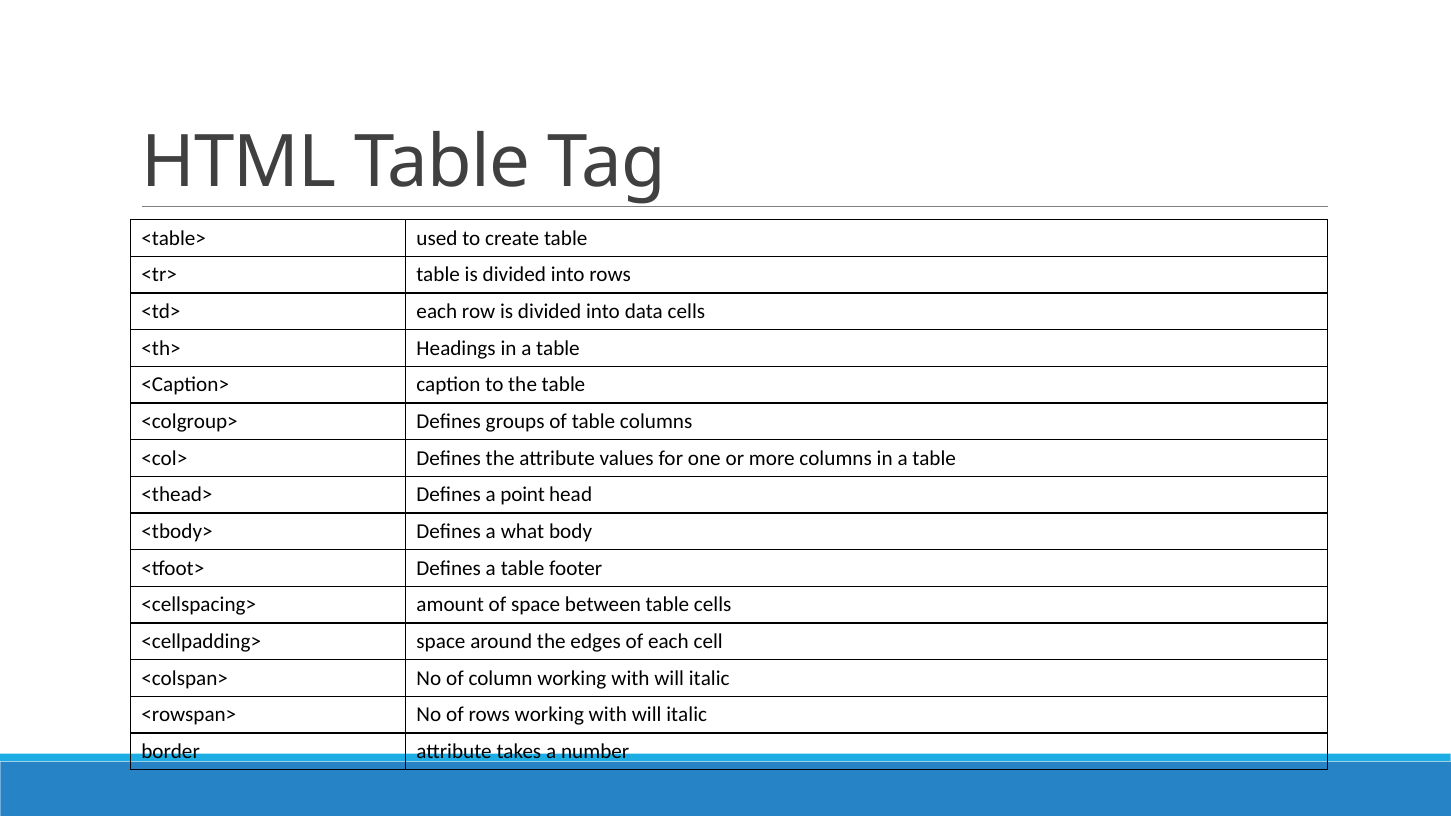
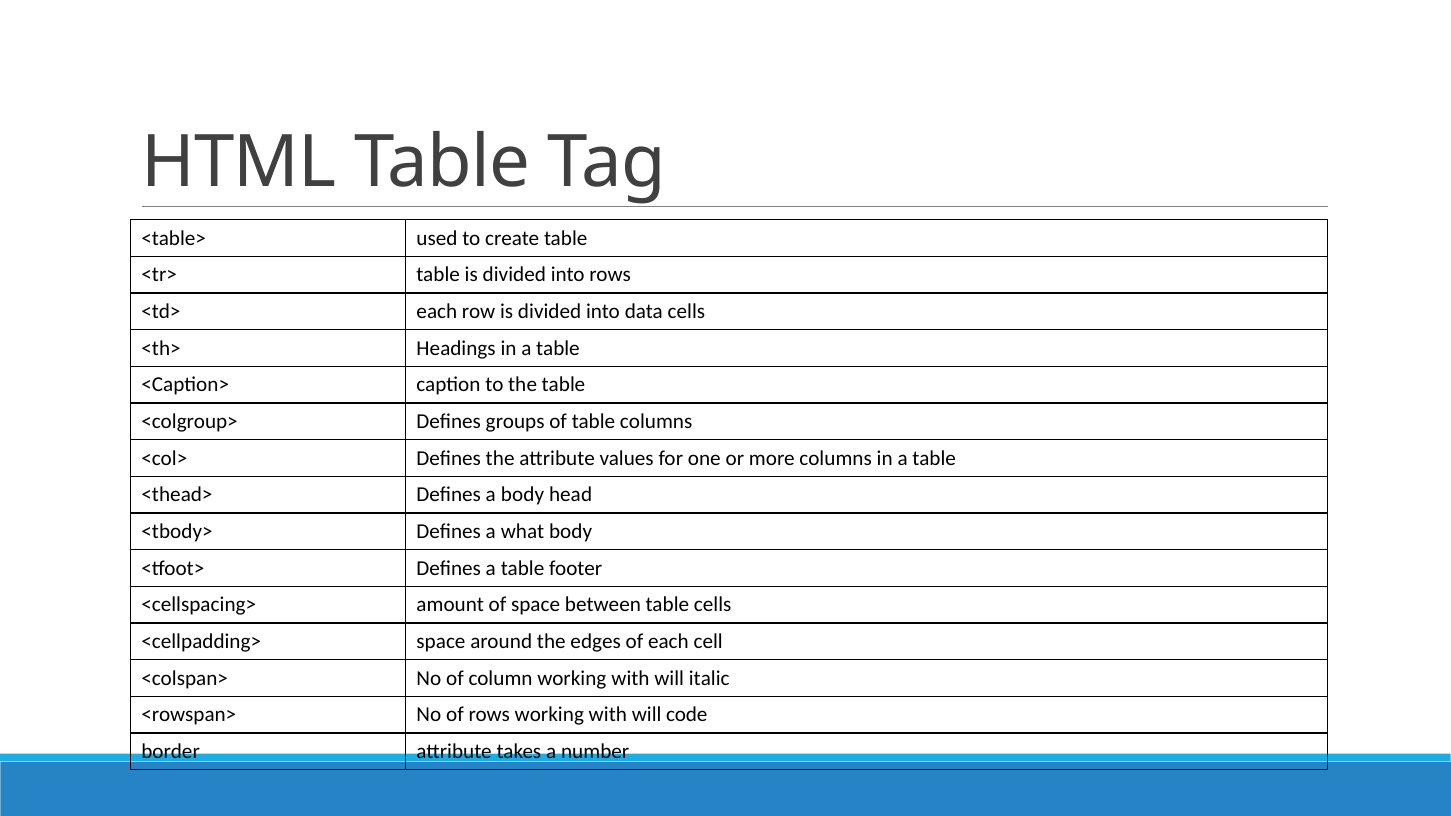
a point: point -> body
italic at (687, 715): italic -> code
